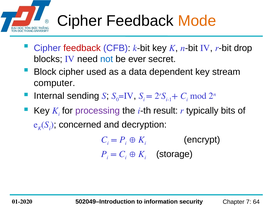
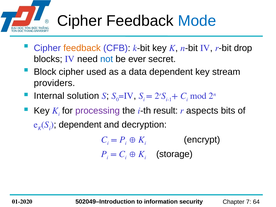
Mode colour: orange -> blue
feedback at (82, 48) colour: red -> orange
computer: computer -> providers
sending: sending -> solution
typically: typically -> aspects
concerned at (80, 125): concerned -> dependent
